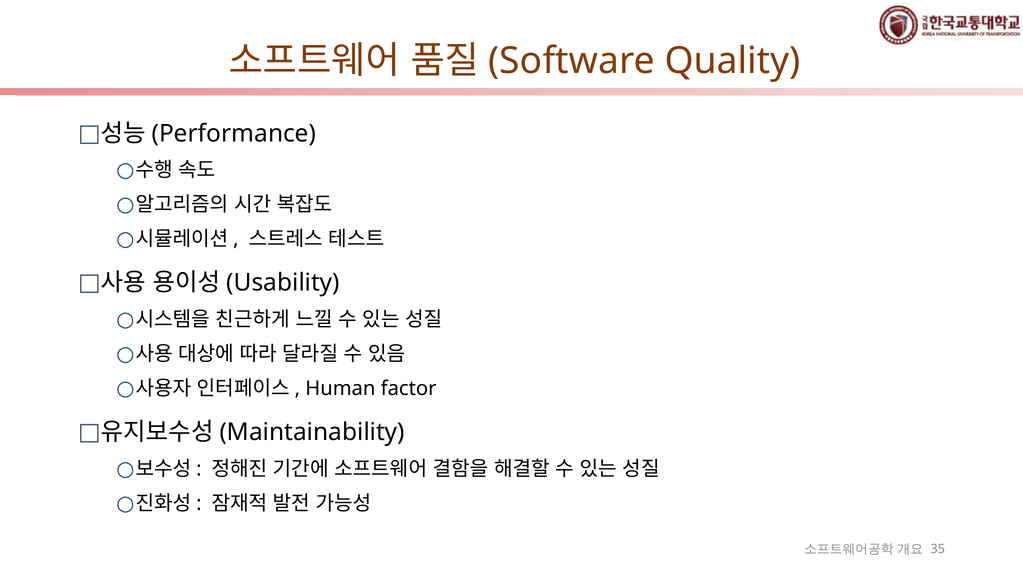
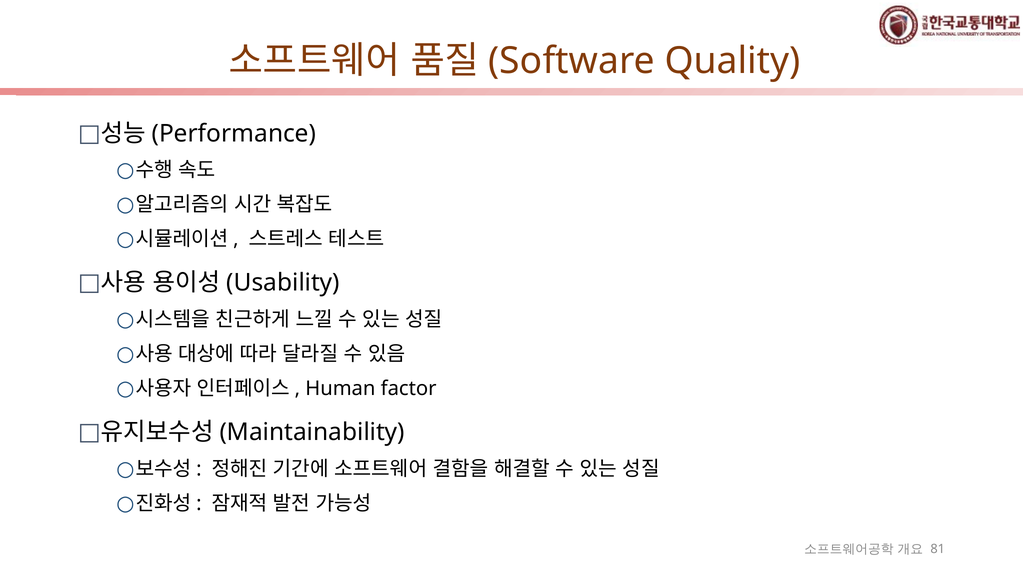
35: 35 -> 81
